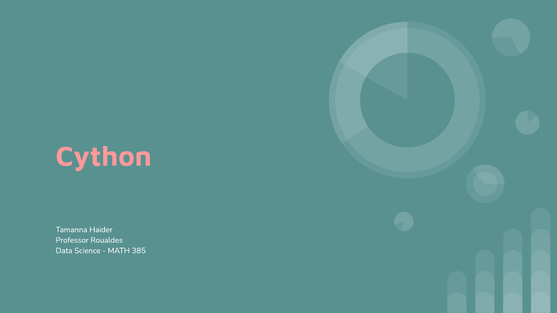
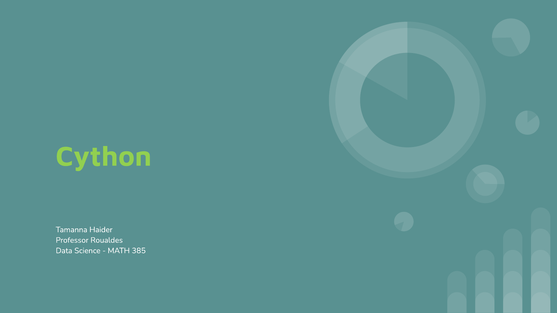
Cython colour: pink -> light green
